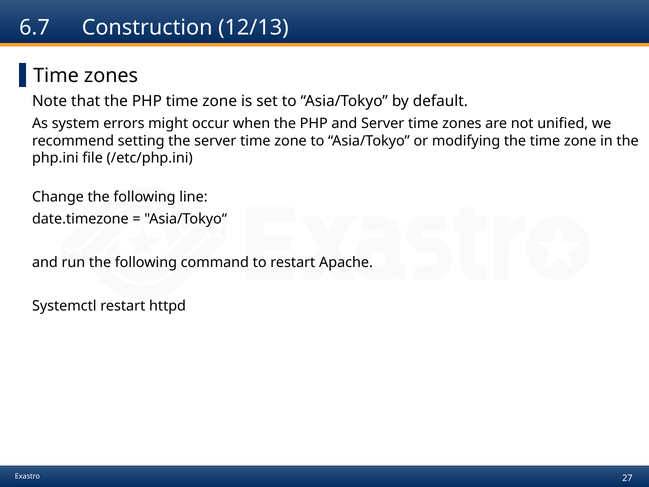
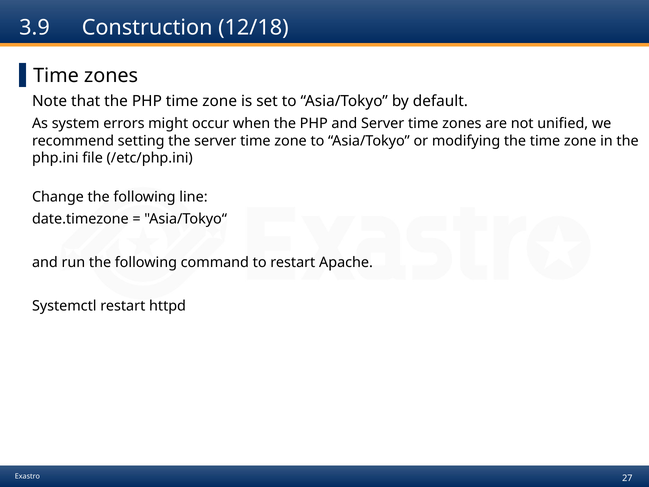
6.7: 6.7 -> 3.9
12/13: 12/13 -> 12/18
